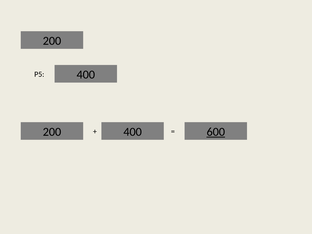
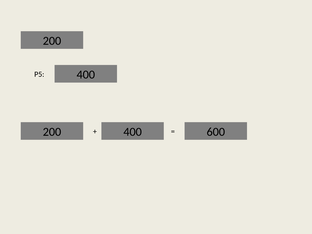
600 underline: present -> none
